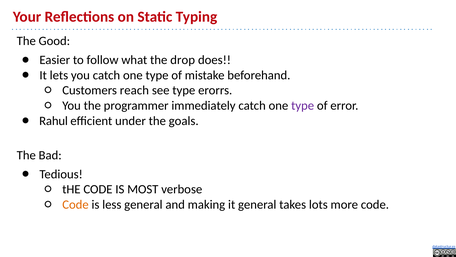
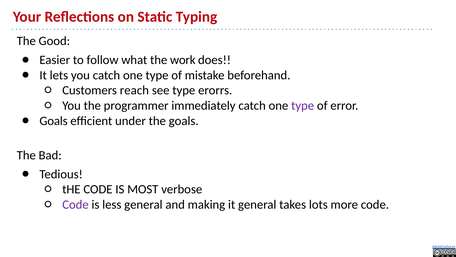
drop: drop -> work
Rahul at (54, 121): Rahul -> Goals
Code at (75, 204) colour: orange -> purple
